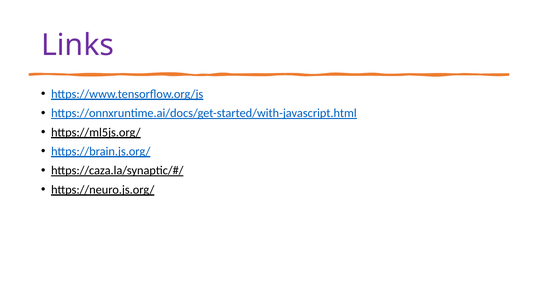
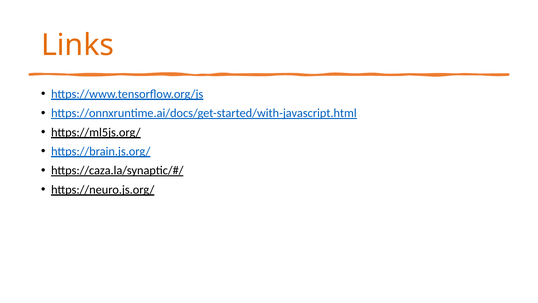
Links colour: purple -> orange
